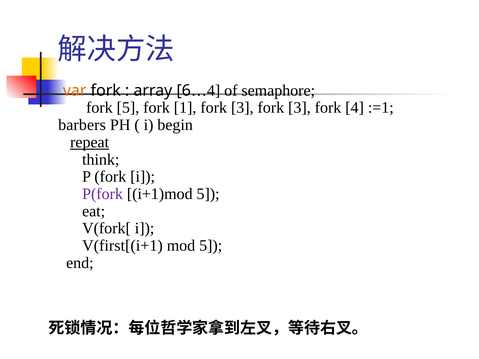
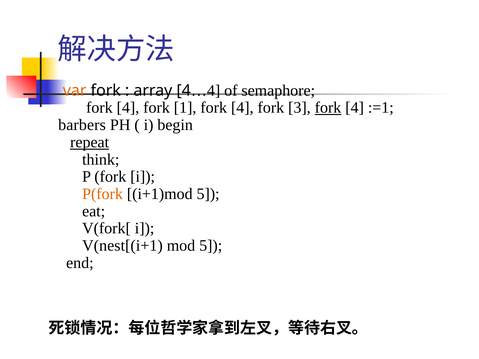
array 6: 6 -> 4
5 at (128, 108): 5 -> 4
1 fork 3: 3 -> 4
fork at (328, 108) underline: none -> present
P(fork colour: purple -> orange
V(first[(i+1: V(first[(i+1 -> V(nest[(i+1
